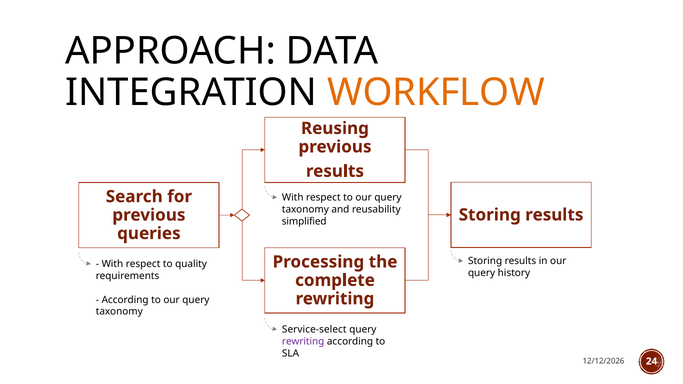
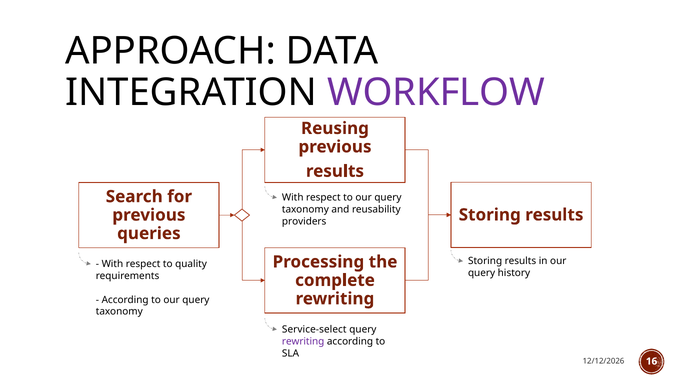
WORKFLOW colour: orange -> purple
simplified: simplified -> providers
24: 24 -> 16
